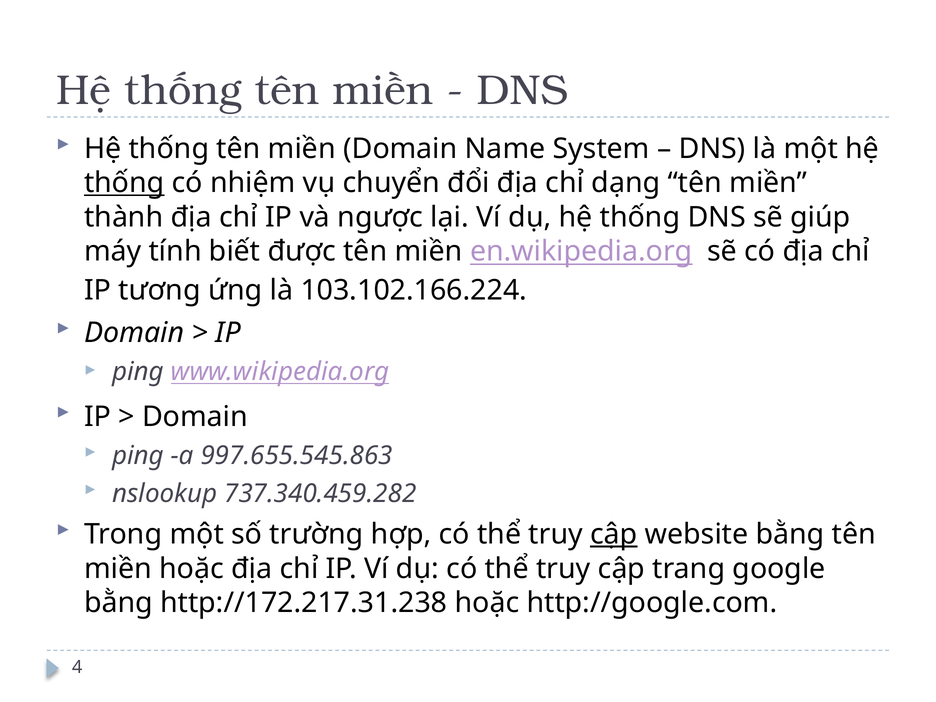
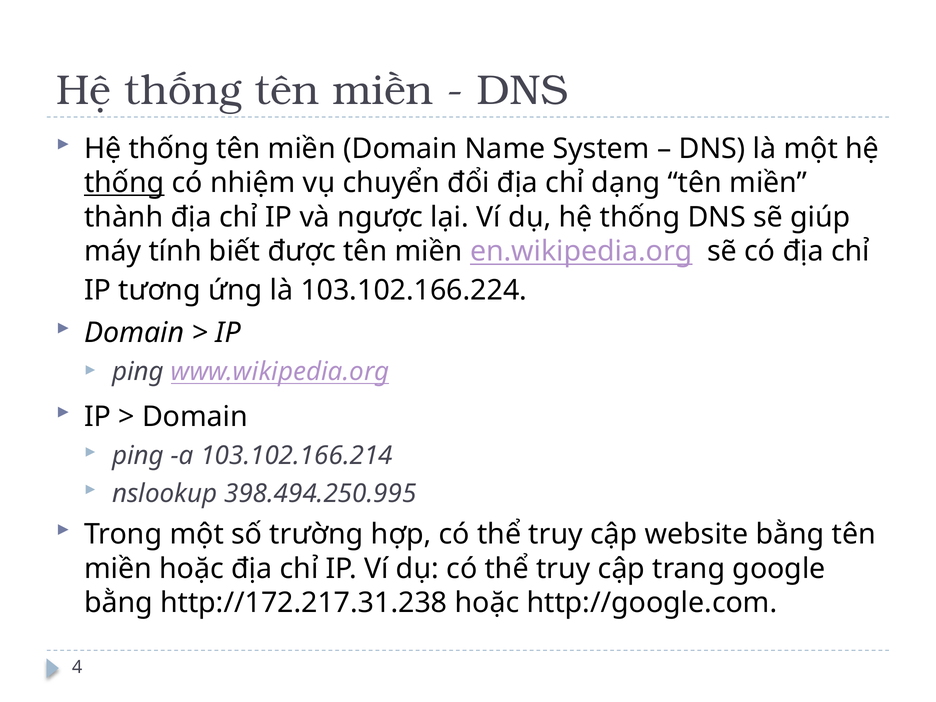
997.655.545.863: 997.655.545.863 -> 103.102.166.214
737.340.459.282: 737.340.459.282 -> 398.494.250.995
cập at (614, 534) underline: present -> none
